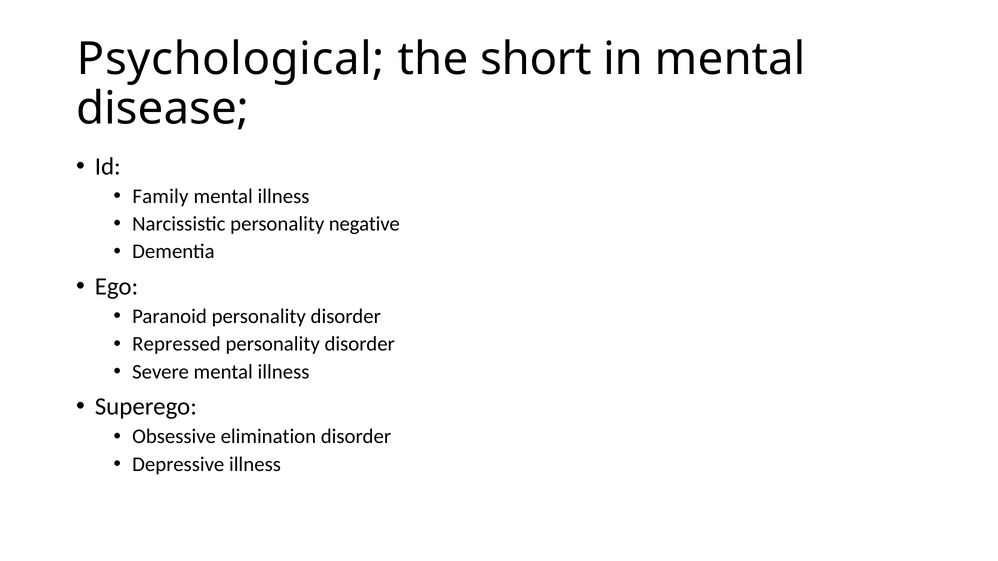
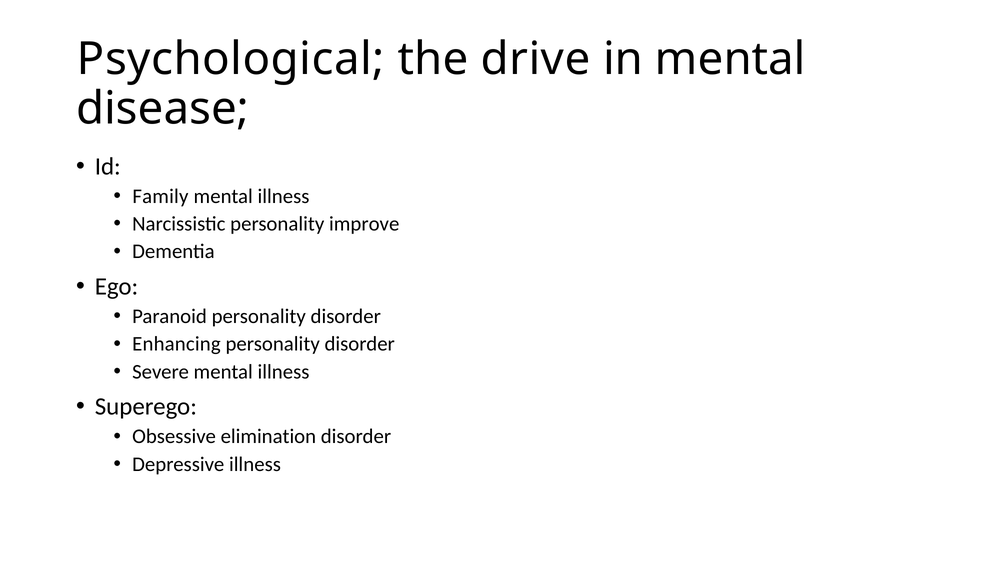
short: short -> drive
negative: negative -> improve
Repressed: Repressed -> Enhancing
